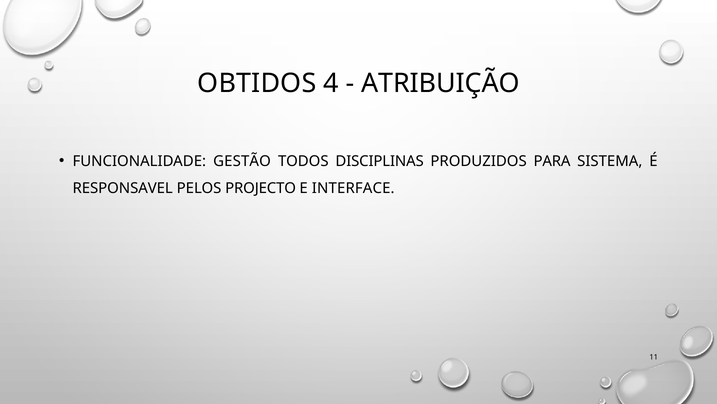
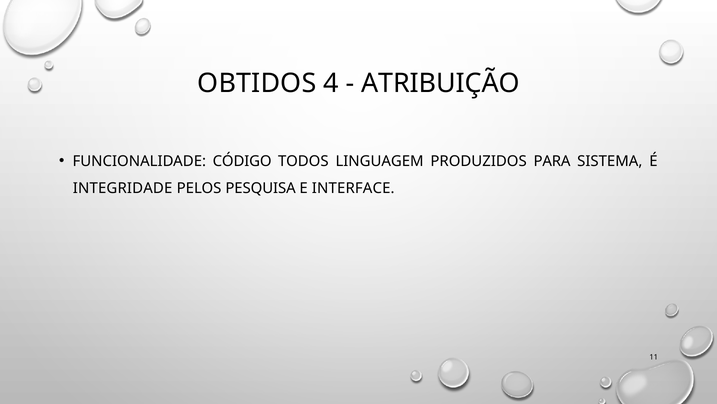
GESTÃO: GESTÃO -> CÓDIGO
DISCIPLINAS: DISCIPLINAS -> LINGUAGEM
RESPONSAVEL: RESPONSAVEL -> INTEGRIDADE
PROJECTO: PROJECTO -> PESQUISA
